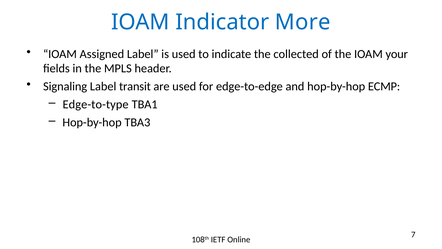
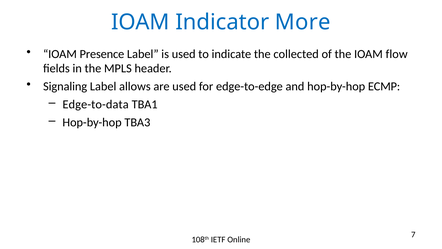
Assigned: Assigned -> Presence
your: your -> flow
transit: transit -> allows
Edge-to-type: Edge-to-type -> Edge-to-data
